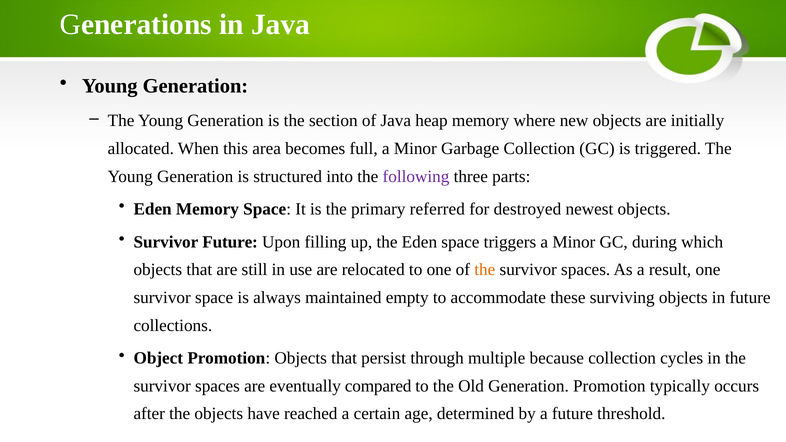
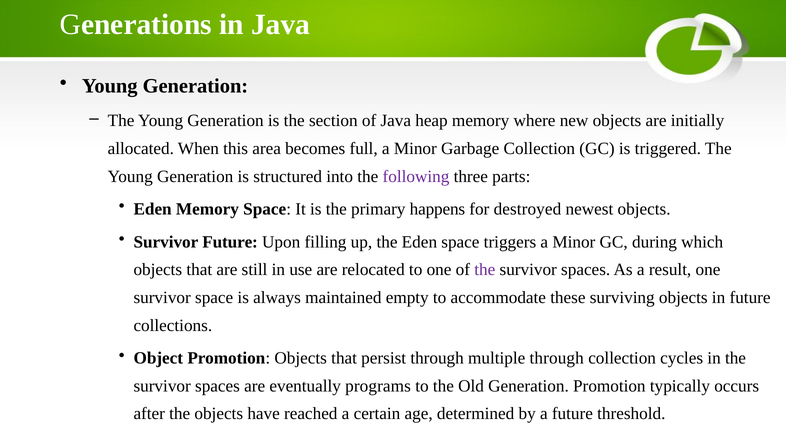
referred: referred -> happens
the at (485, 270) colour: orange -> purple
multiple because: because -> through
compared: compared -> programs
